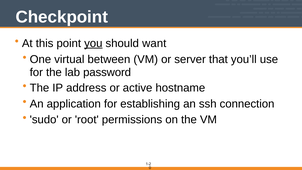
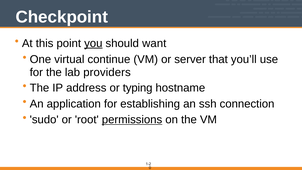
between: between -> continue
password: password -> providers
active: active -> typing
permissions underline: none -> present
